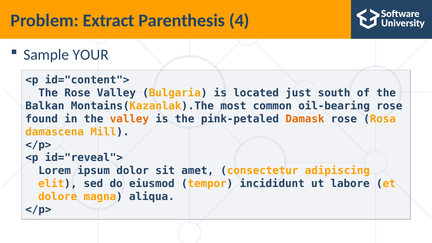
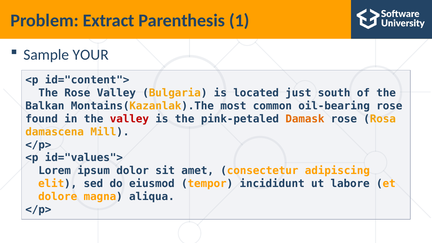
4: 4 -> 1
valley at (129, 119) colour: orange -> red
id="reveal">: id="reveal"> -> id="values">
